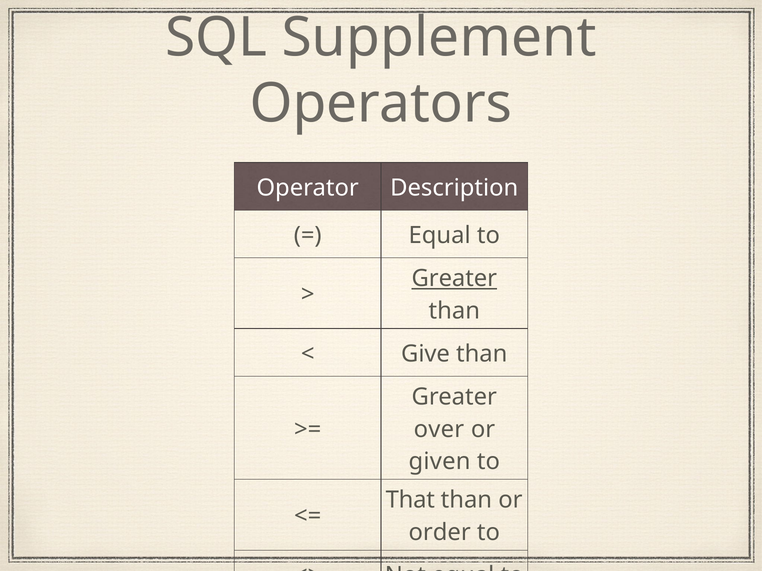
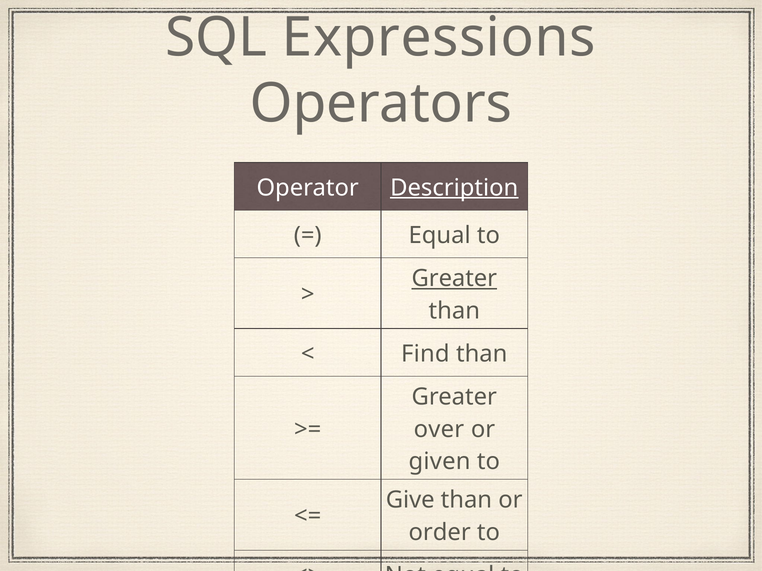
Supplement: Supplement -> Expressions
Description underline: none -> present
Give: Give -> Find
That: That -> Give
